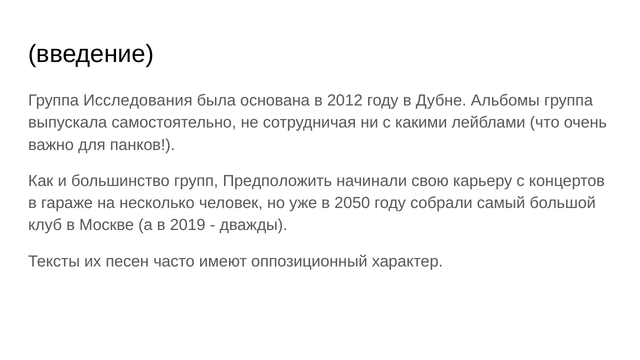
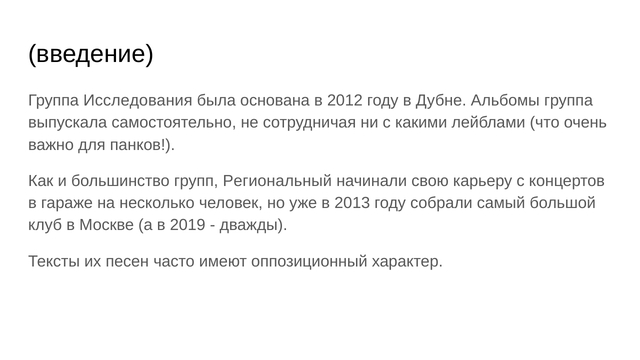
Предположить: Предположить -> Региональный
2050: 2050 -> 2013
